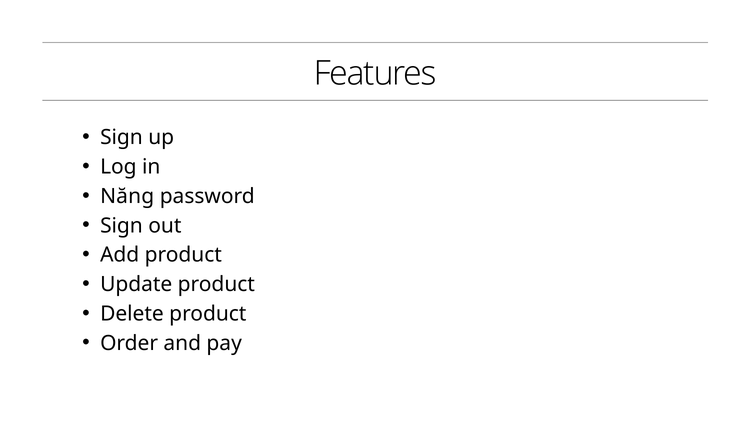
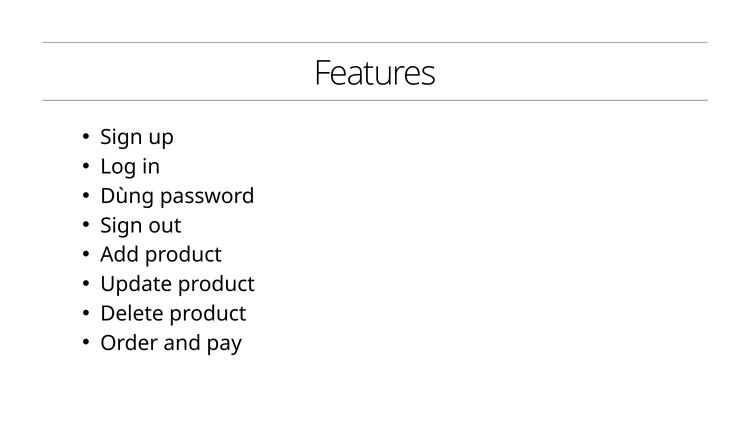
Năng: Năng -> Dùng
